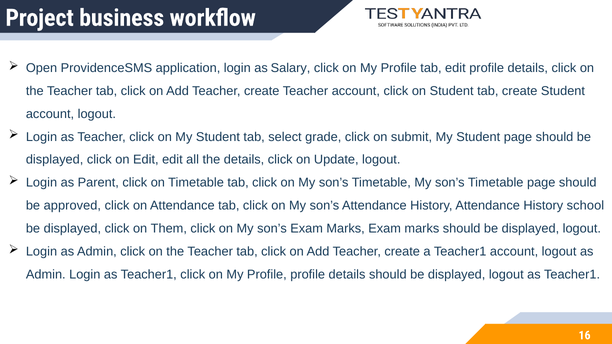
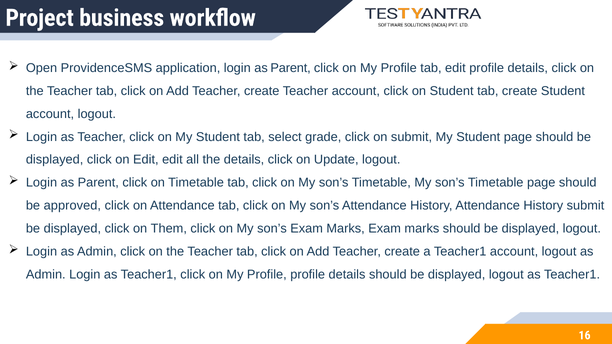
application login as Salary: Salary -> Parent
History school: school -> submit
